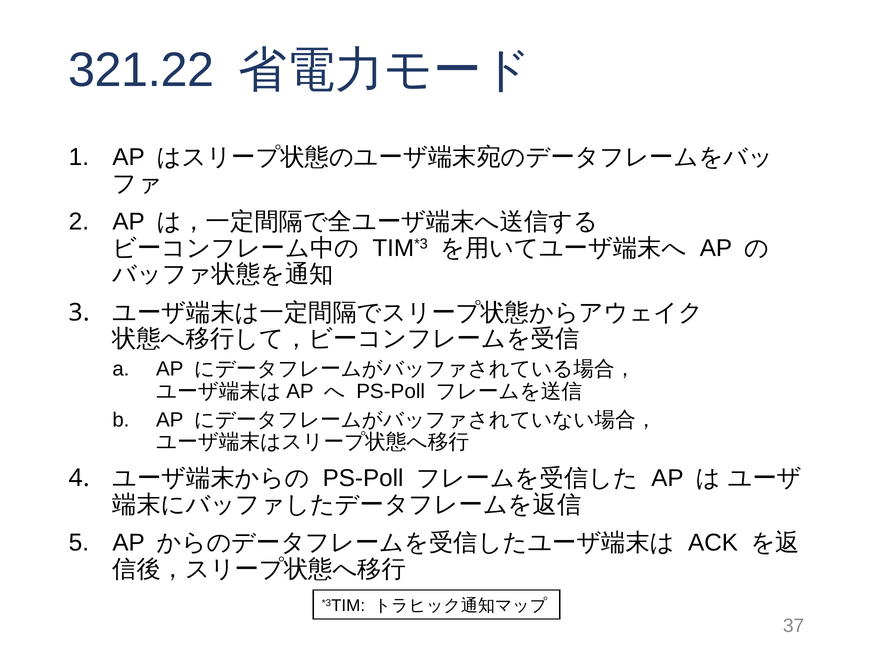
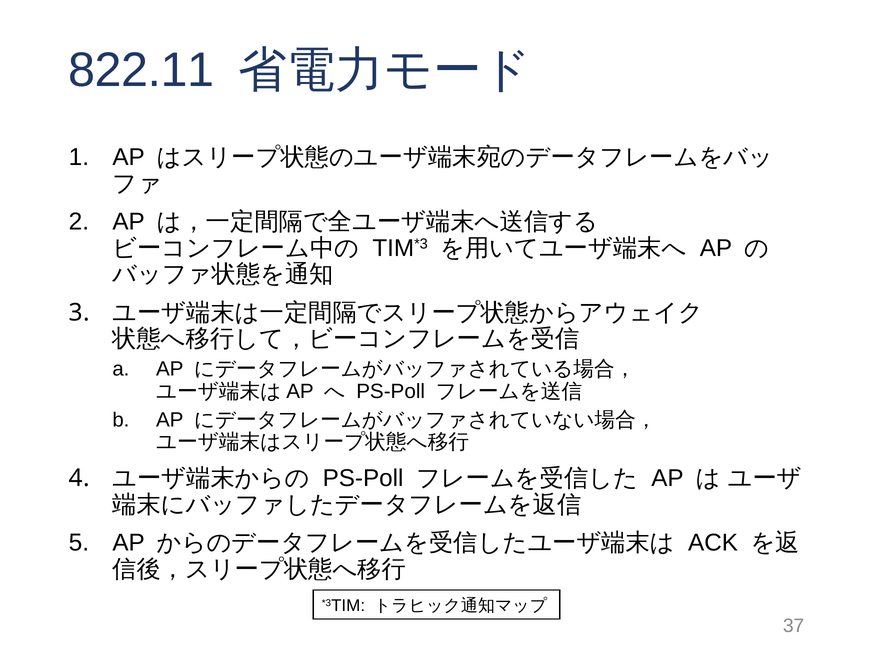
321.22: 321.22 -> 822.11
